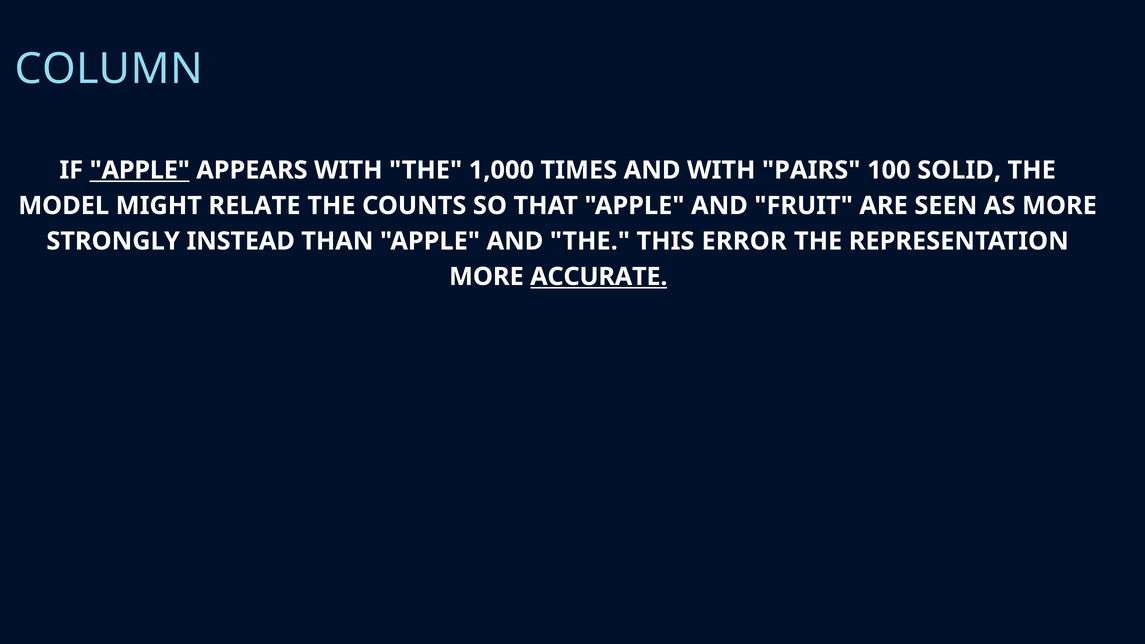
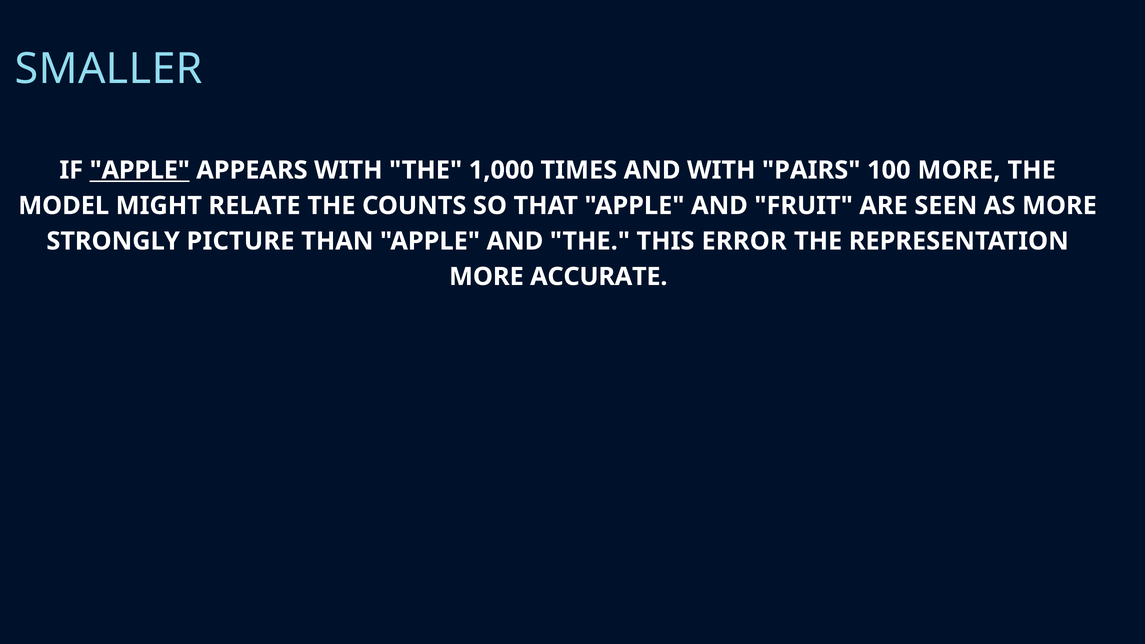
COLUMN: COLUMN -> SMALLER
100 SOLID: SOLID -> MORE
INSTEAD: INSTEAD -> PICTURE
ACCURATE underline: present -> none
